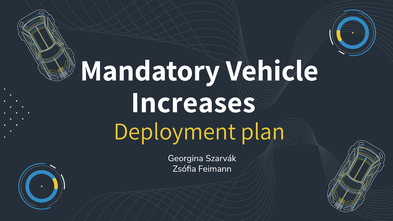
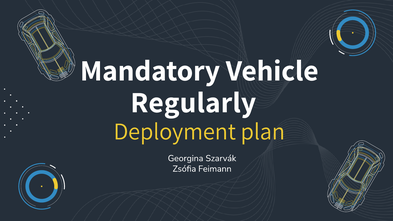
Increases: Increases -> Regularly
